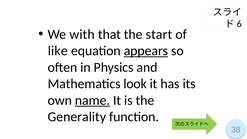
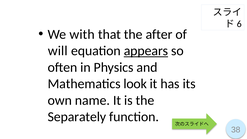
start: start -> after
like: like -> will
name underline: present -> none
Generality: Generality -> Separately
